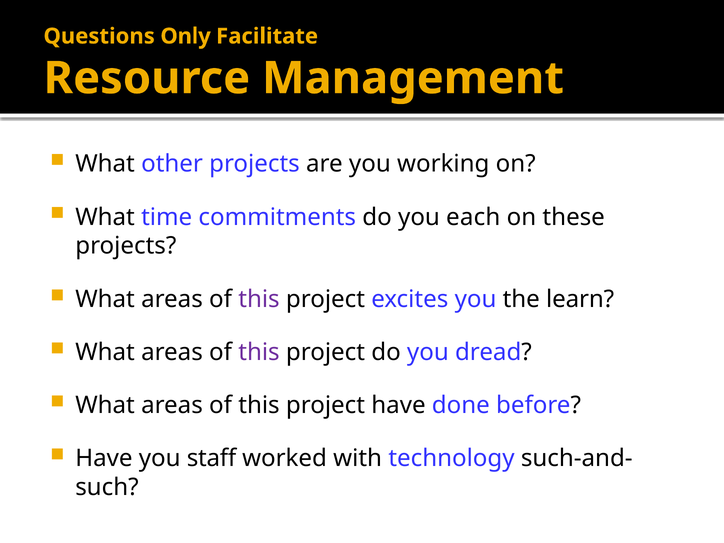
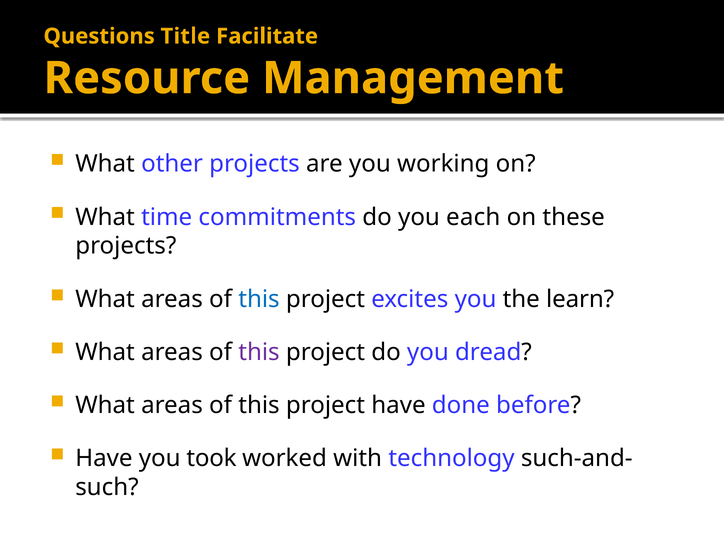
Only: Only -> Title
this at (259, 299) colour: purple -> blue
staff: staff -> took
